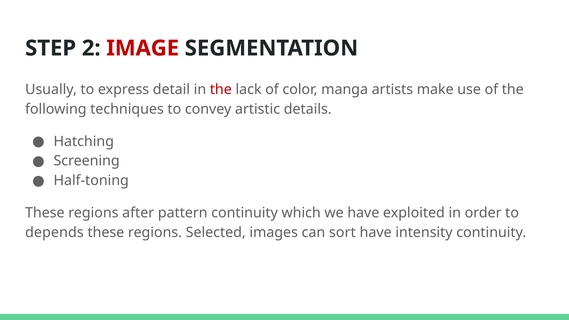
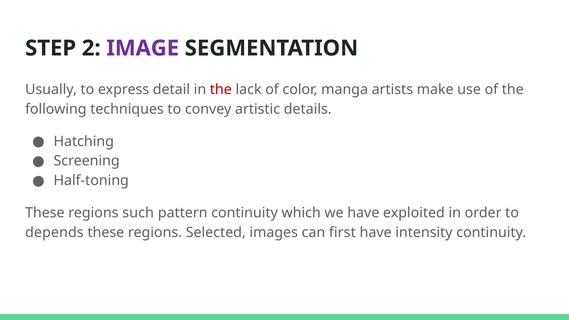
IMAGE colour: red -> purple
after: after -> such
sort: sort -> first
